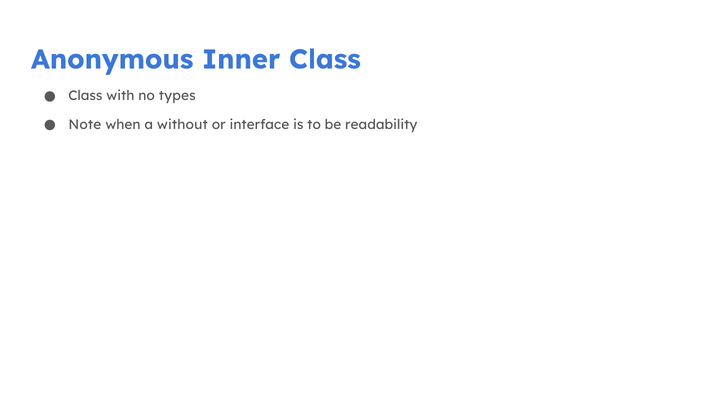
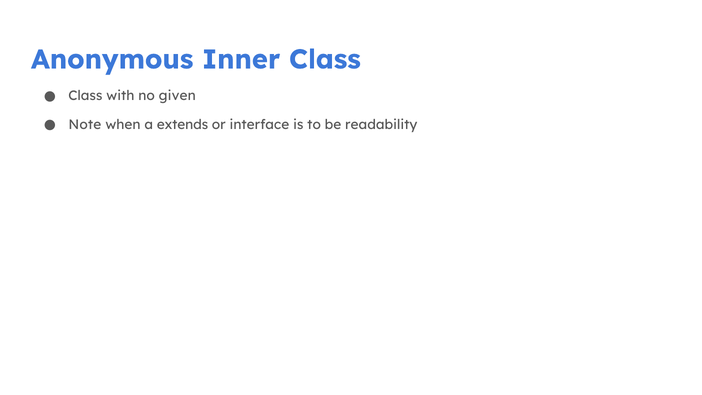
types: types -> given
without: without -> extends
